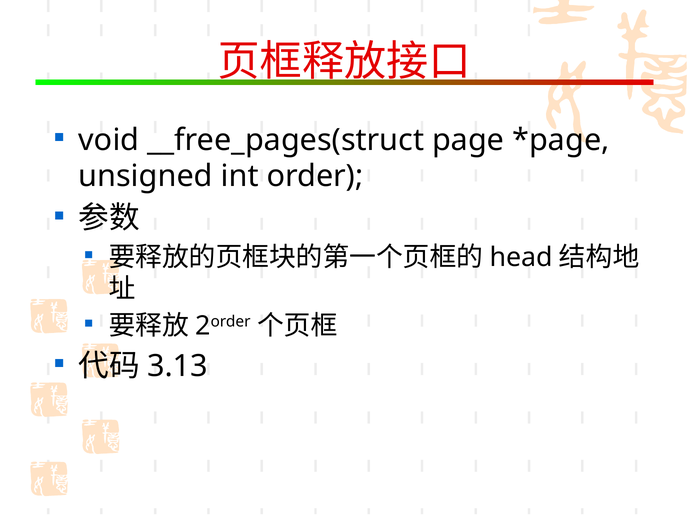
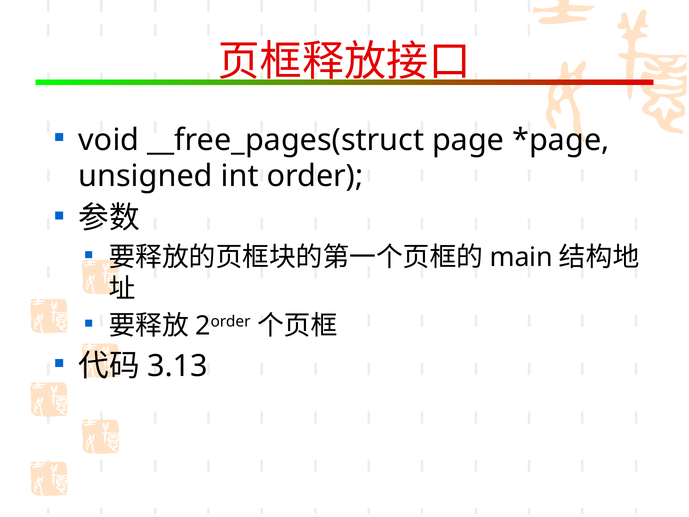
head: head -> main
